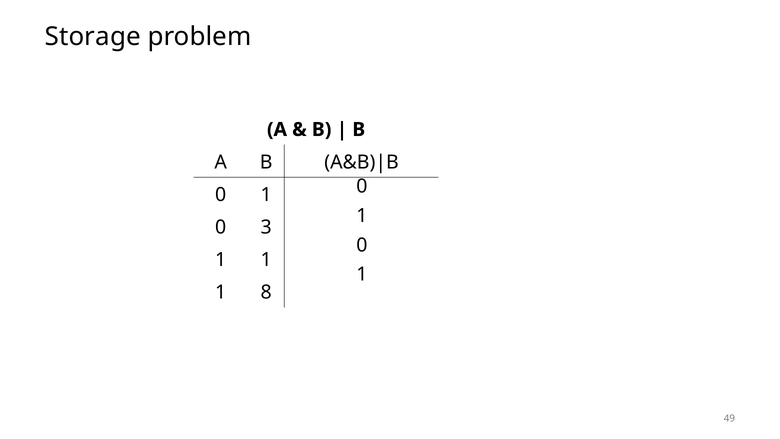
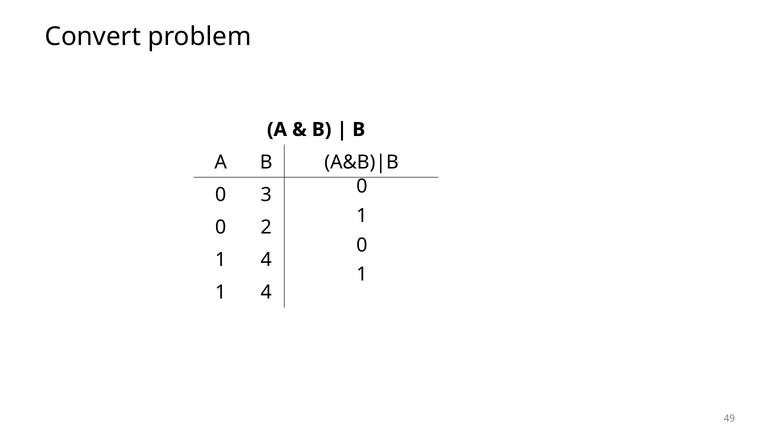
Storage: Storage -> Convert
1 at (266, 194): 1 -> 3
3: 3 -> 2
1 at (266, 259): 1 -> 4
8 at (266, 292): 8 -> 4
